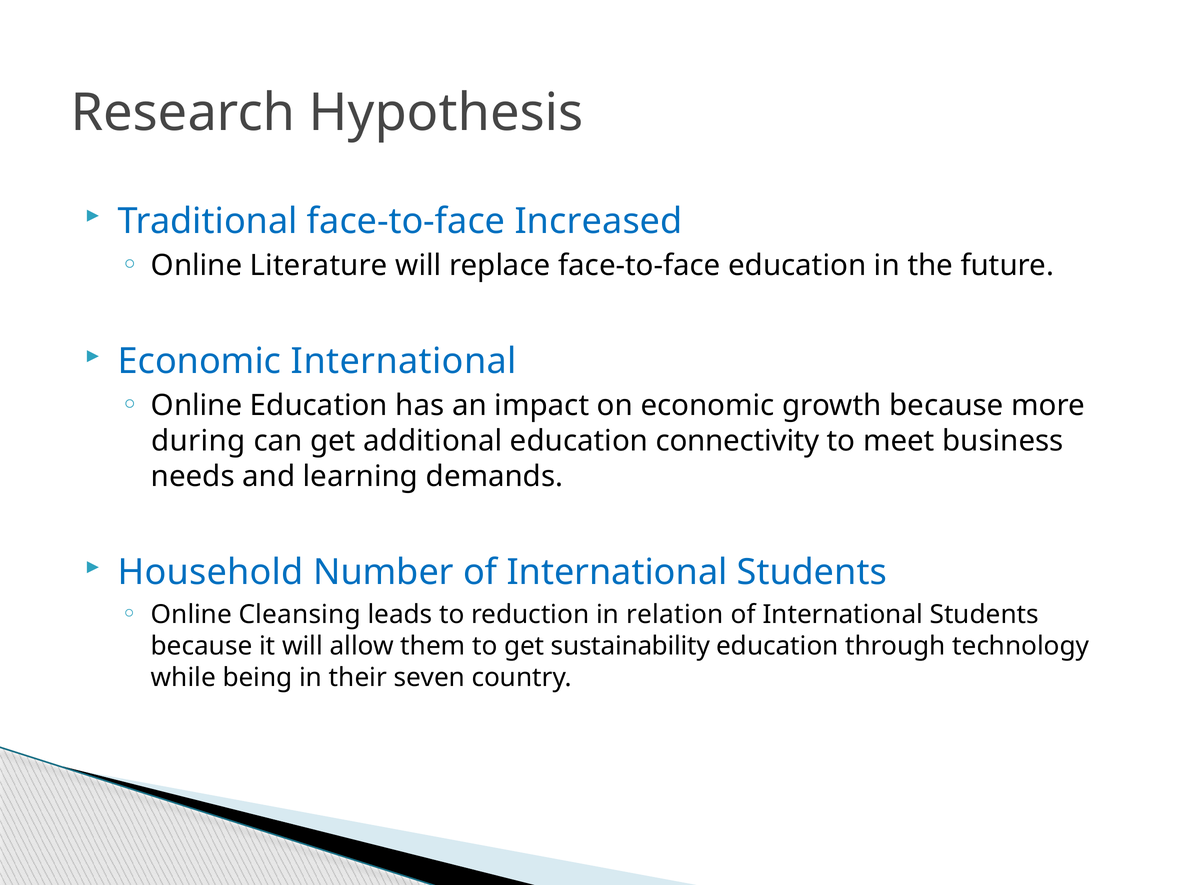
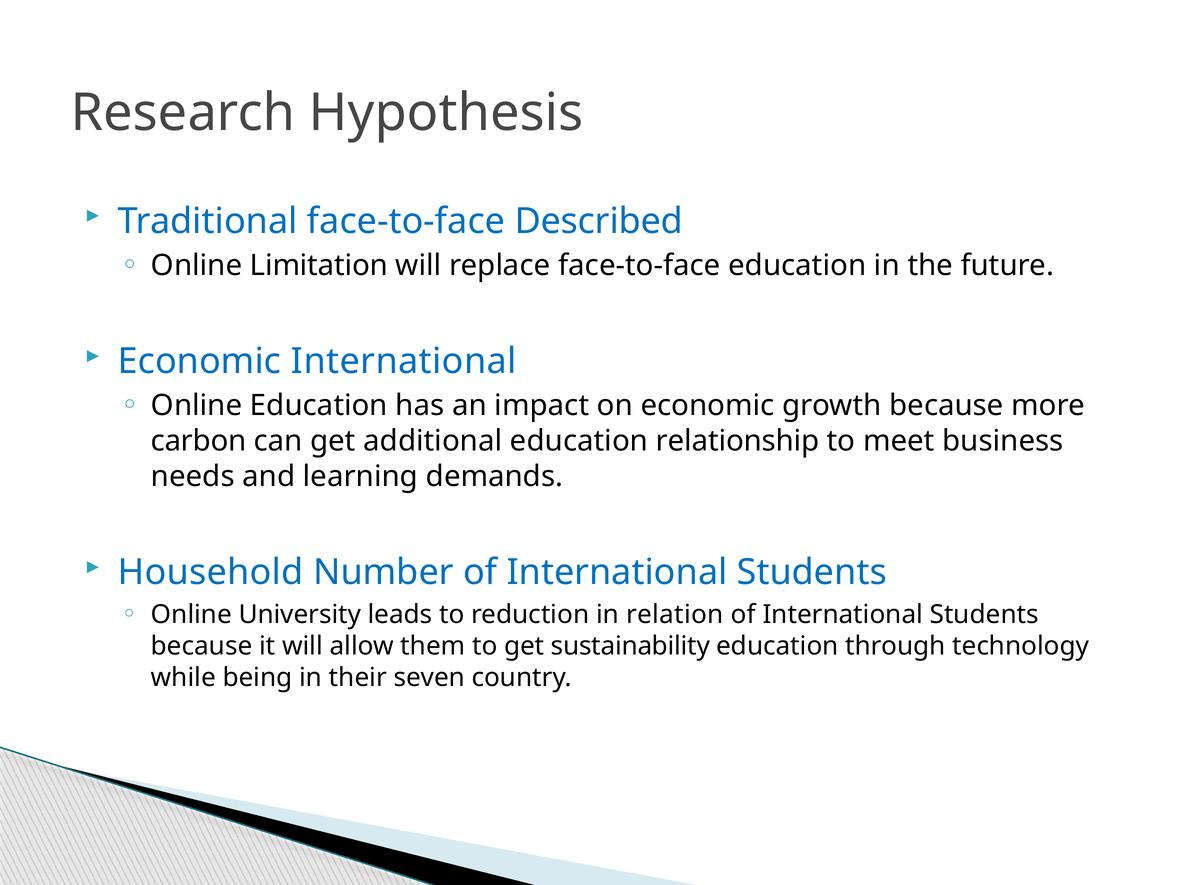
Increased: Increased -> Described
Literature: Literature -> Limitation
during: during -> carbon
connectivity: connectivity -> relationship
Cleansing: Cleansing -> University
